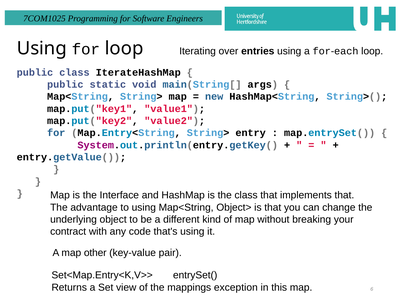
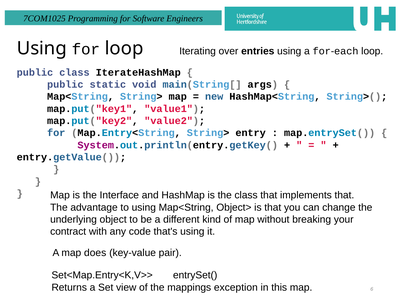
other: other -> does
